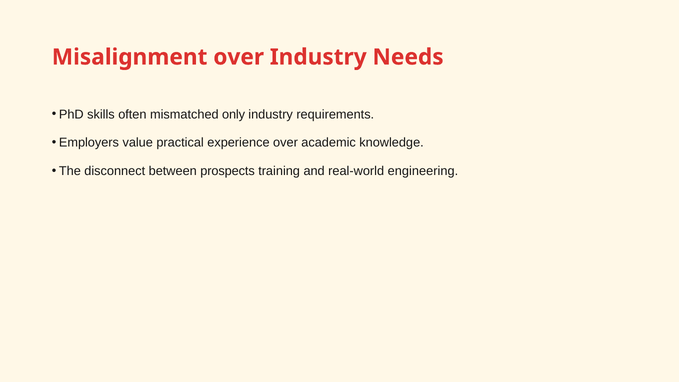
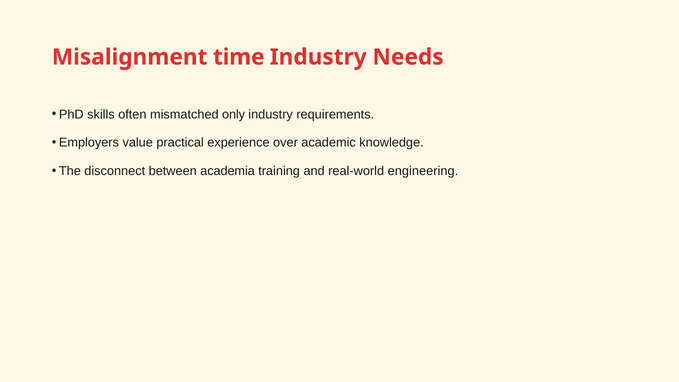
Misalignment over: over -> time
prospects: prospects -> academia
